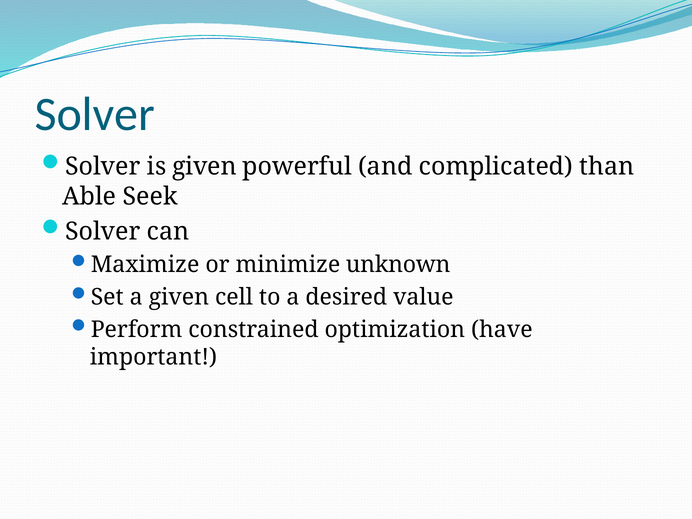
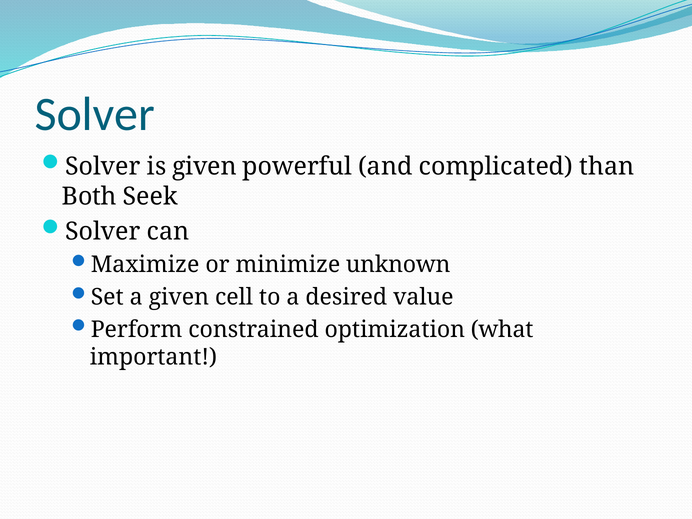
Able: Able -> Both
have: have -> what
